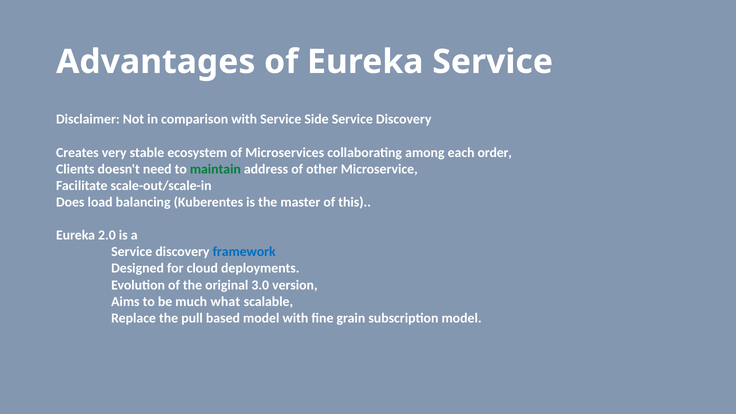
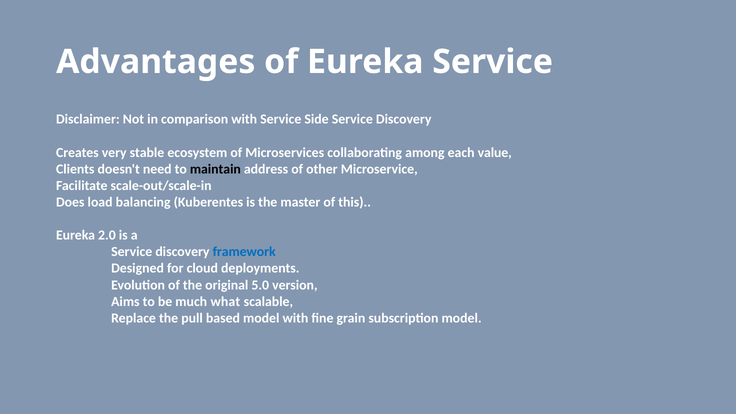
order: order -> value
maintain colour: green -> black
3.0: 3.0 -> 5.0
